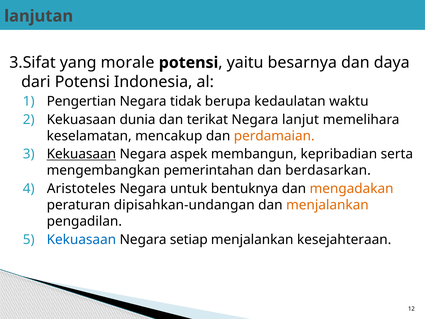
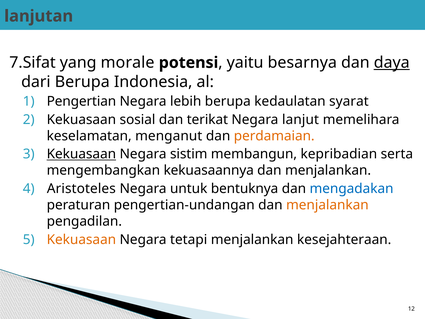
3.Sifat: 3.Sifat -> 7.Sifat
daya underline: none -> present
dari Potensi: Potensi -> Berupa
tidak: tidak -> lebih
waktu: waktu -> syarat
dunia: dunia -> sosial
mencakup: mencakup -> menganut
aspek: aspek -> sistim
pemerintahan: pemerintahan -> kekuasaannya
berdasarkan at (328, 170): berdasarkan -> menjalankan
mengadakan colour: orange -> blue
dipisahkan-undangan: dipisahkan-undangan -> pengertian-undangan
Kekuasaan at (81, 239) colour: blue -> orange
setiap: setiap -> tetapi
